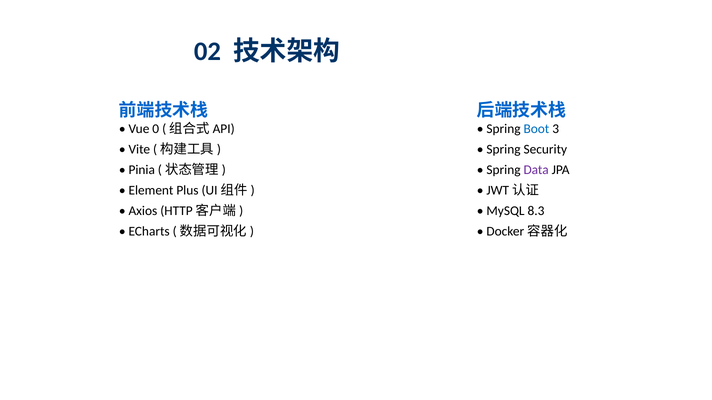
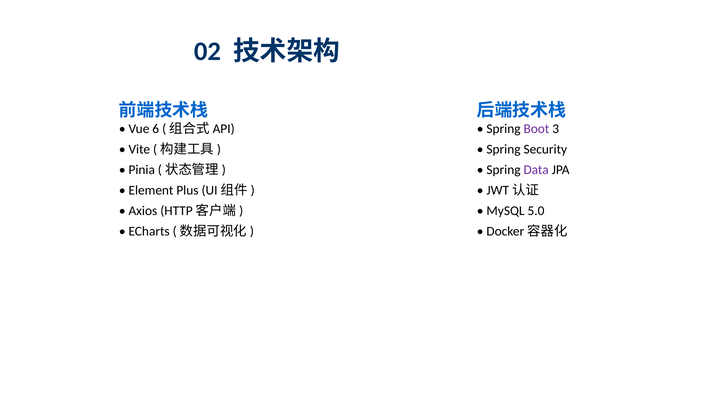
0: 0 -> 6
Boot colour: blue -> purple
8.3: 8.3 -> 5.0
